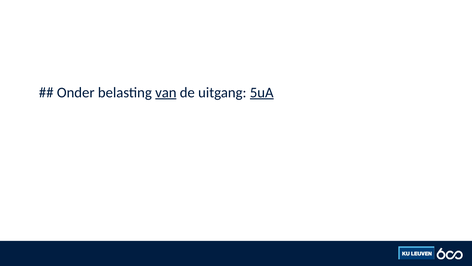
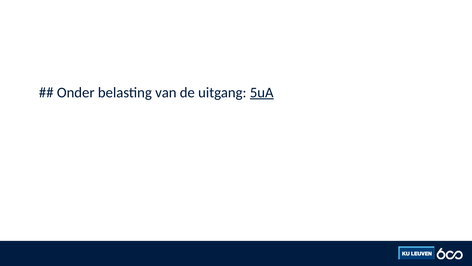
van underline: present -> none
